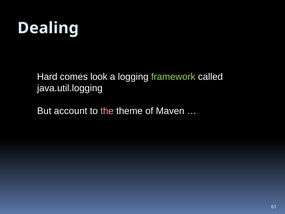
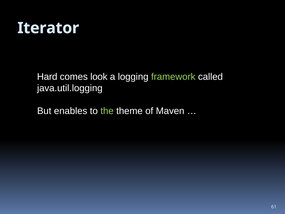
Dealing: Dealing -> Iterator
account: account -> enables
the colour: pink -> light green
